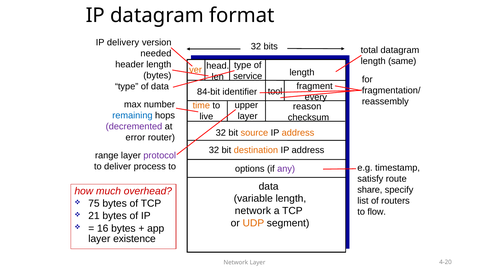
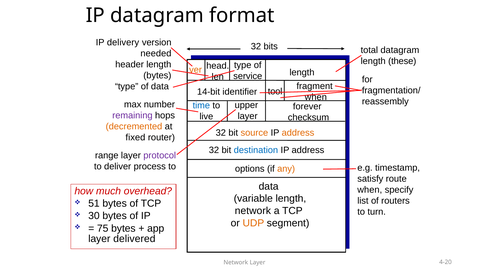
same: same -> these
84-bit: 84-bit -> 14-bit
every at (316, 97): every -> when
time colour: orange -> blue
reason: reason -> forever
remaining colour: blue -> purple
decremented colour: purple -> orange
error: error -> fixed
destination colour: orange -> blue
any colour: purple -> orange
share at (370, 190): share -> when
75: 75 -> 51
flow: flow -> turn
21: 21 -> 30
16: 16 -> 75
existence: existence -> delivered
